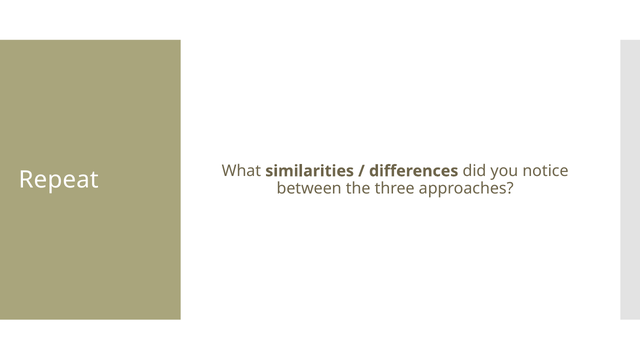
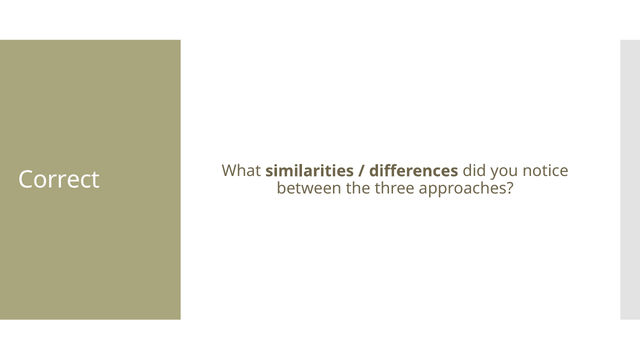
Repeat: Repeat -> Correct
